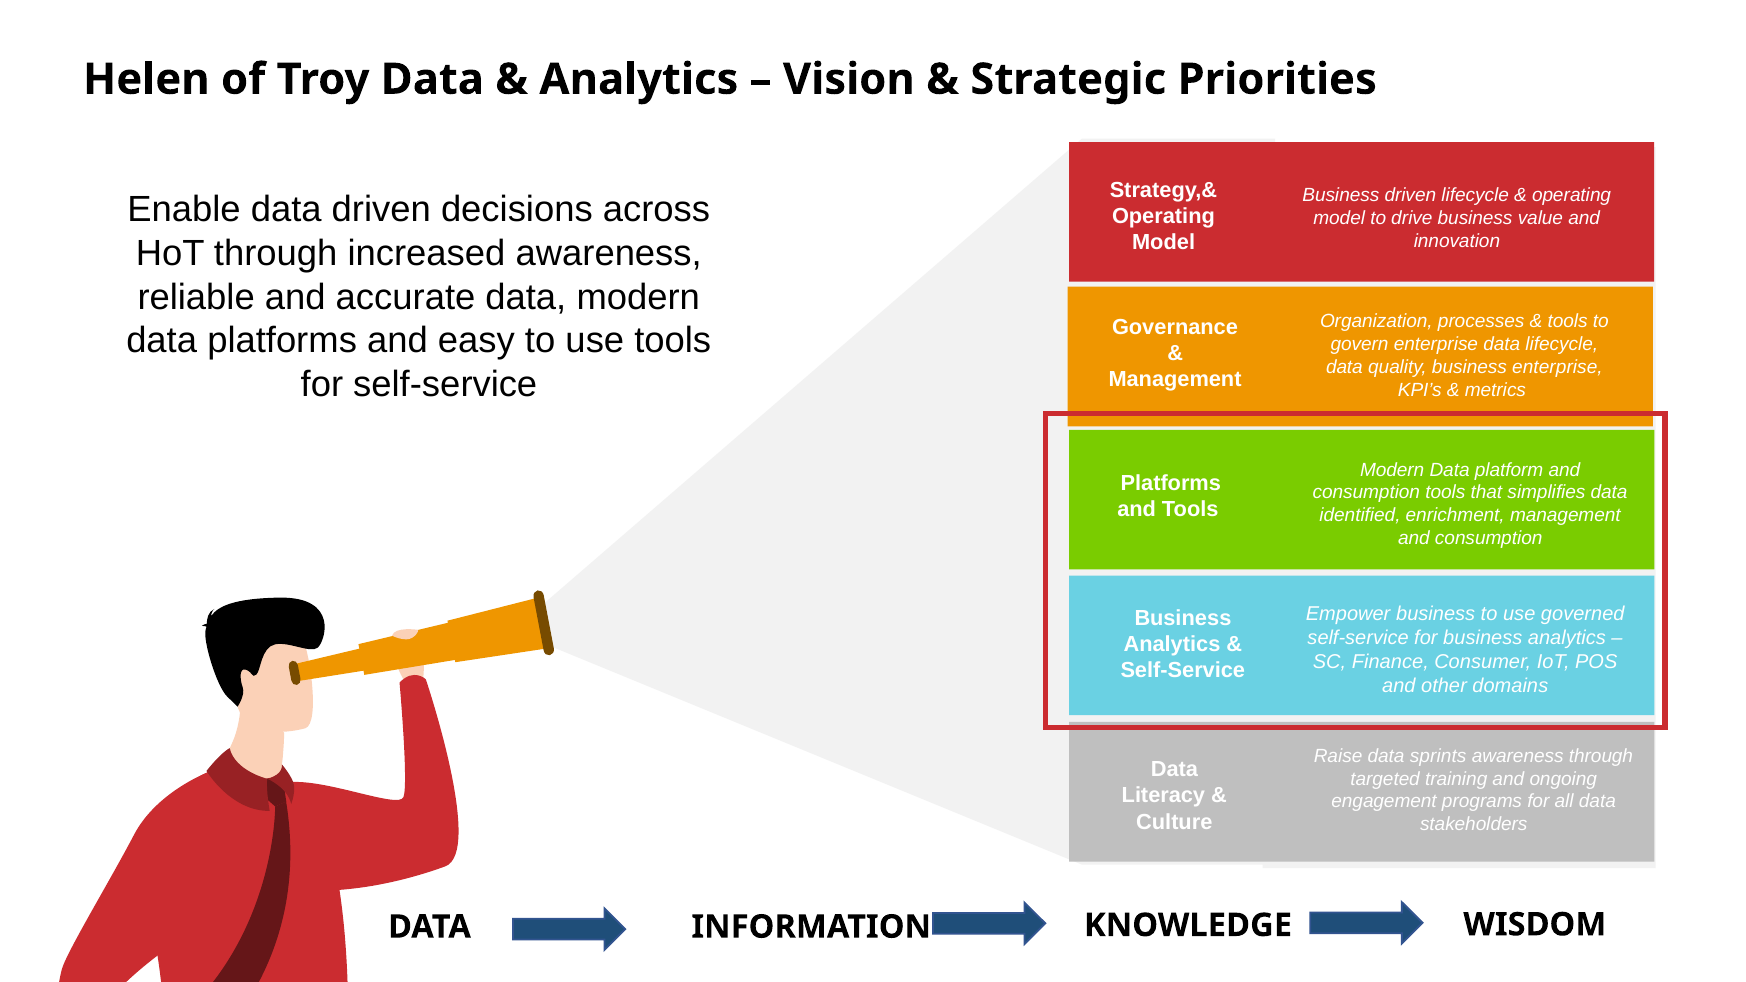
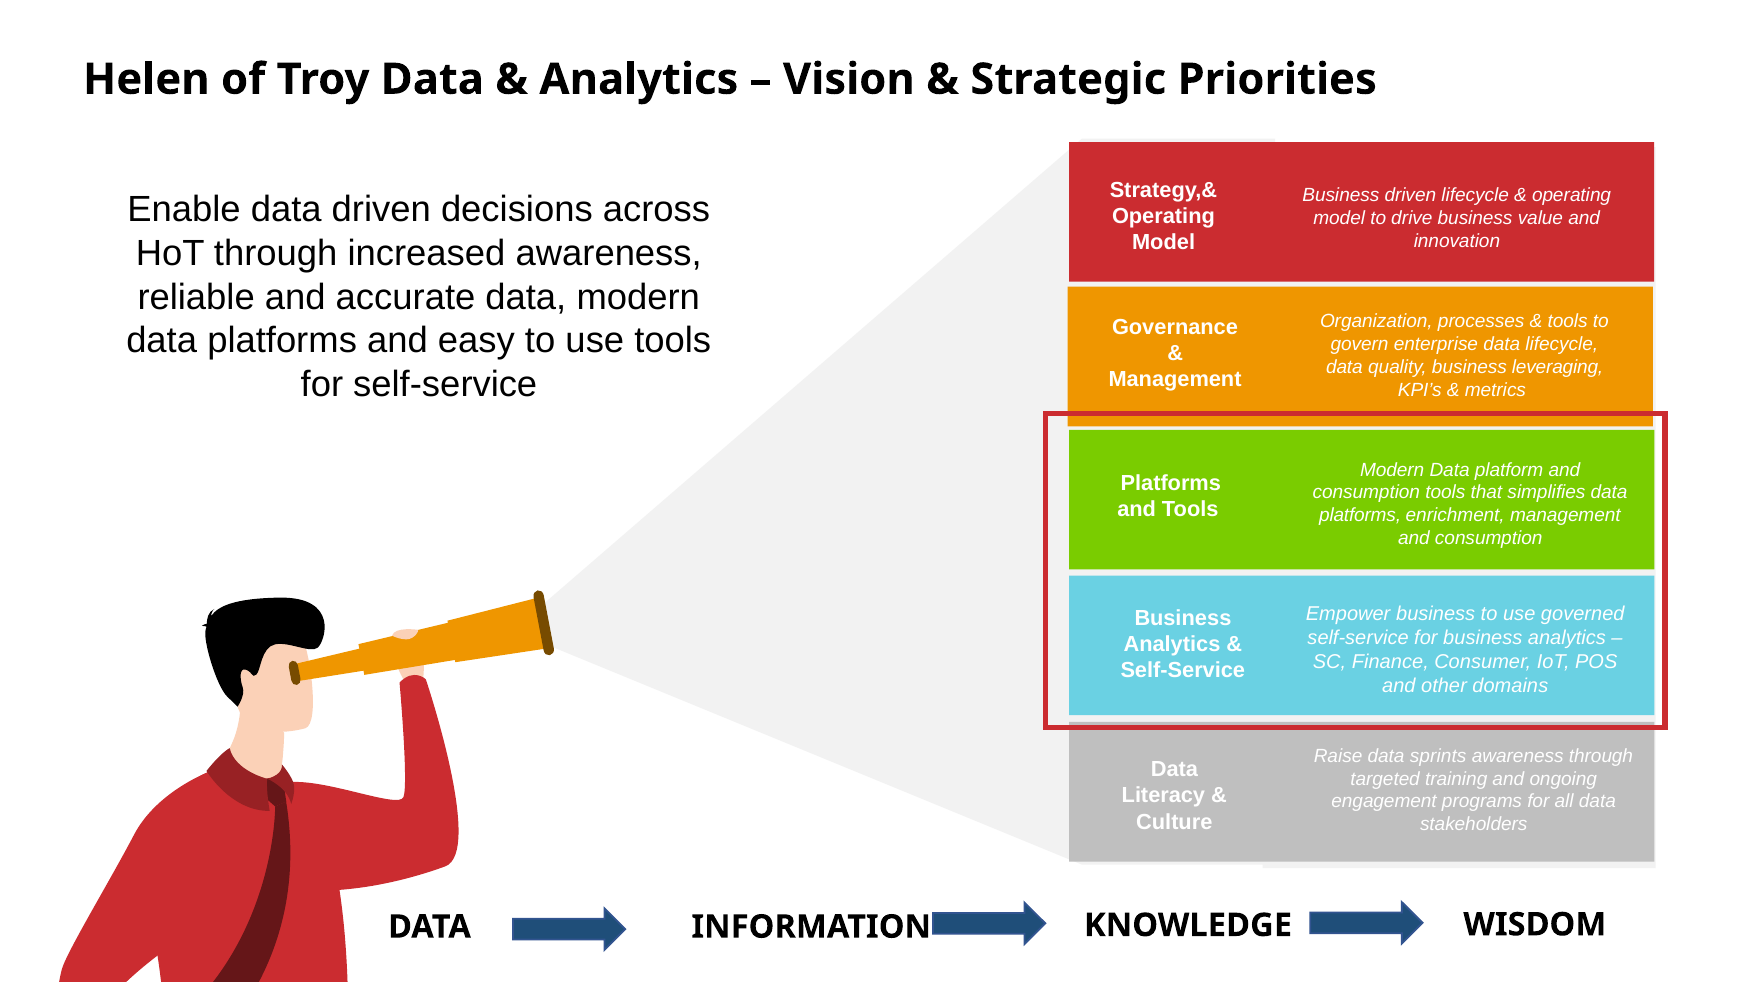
business enterprise: enterprise -> leveraging
identified at (1360, 516): identified -> platforms
